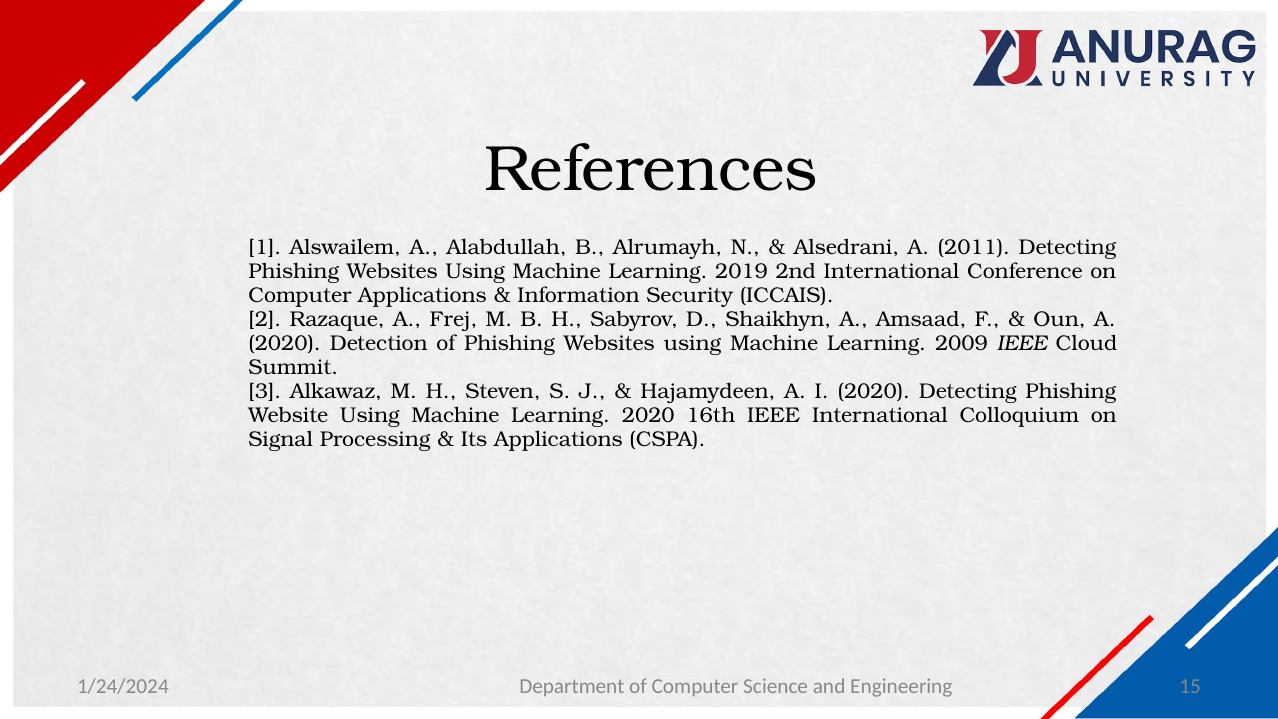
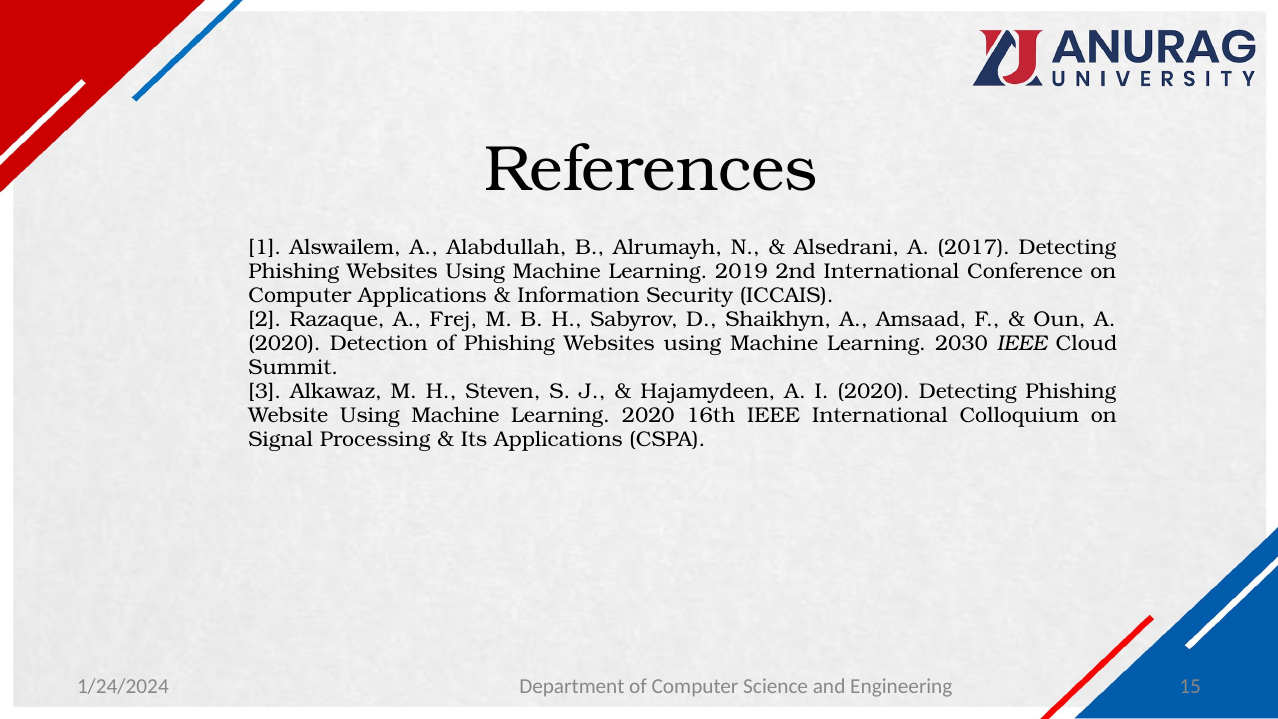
2011: 2011 -> 2017
2009: 2009 -> 2030
